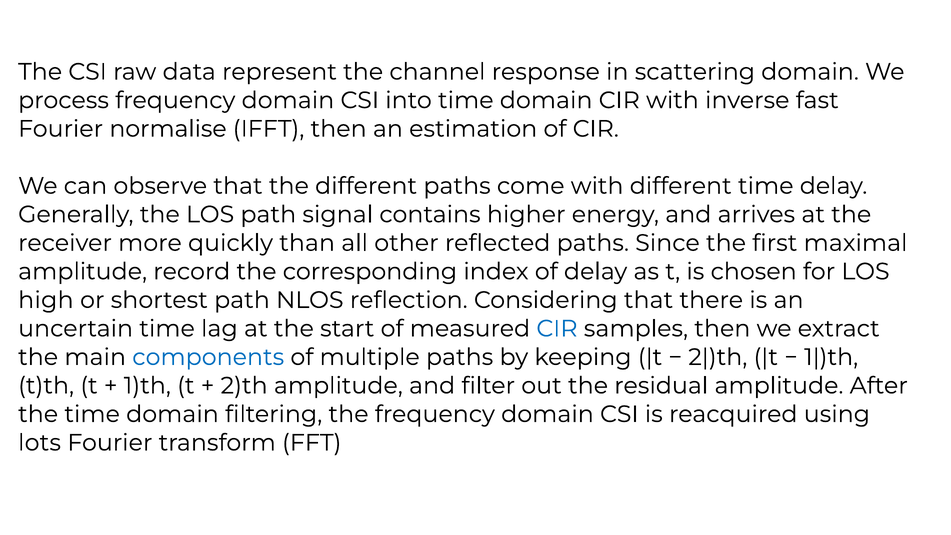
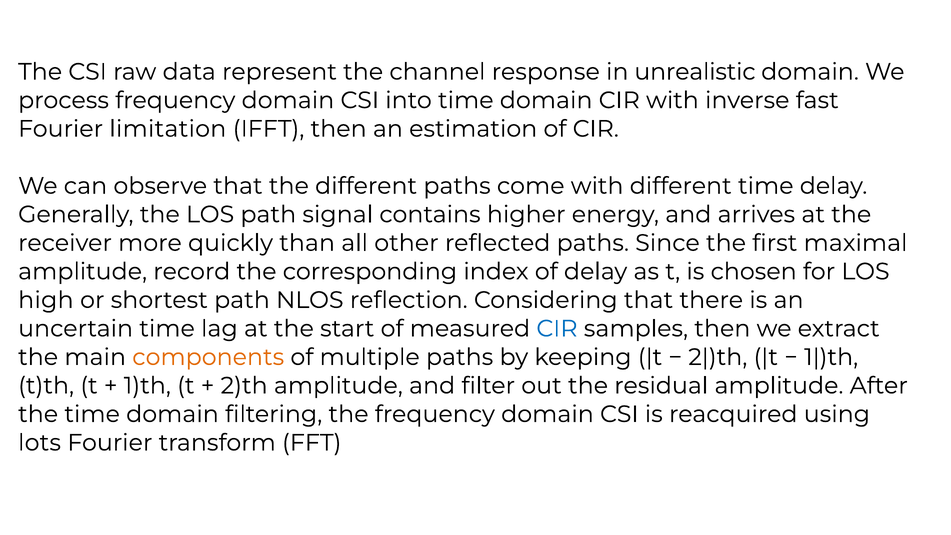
scattering: scattering -> unrealistic
normalise: normalise -> limitation
components colour: blue -> orange
